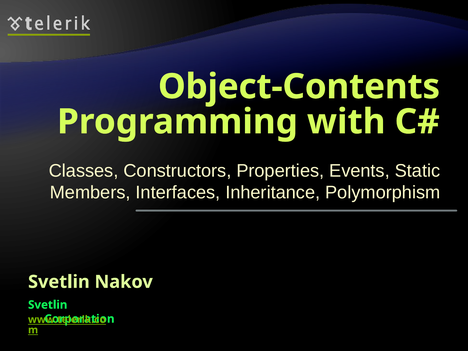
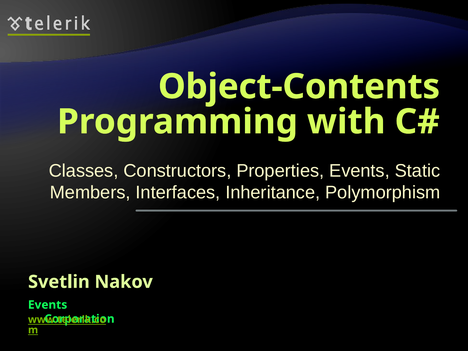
Svetlin at (48, 305): Svetlin -> Events
